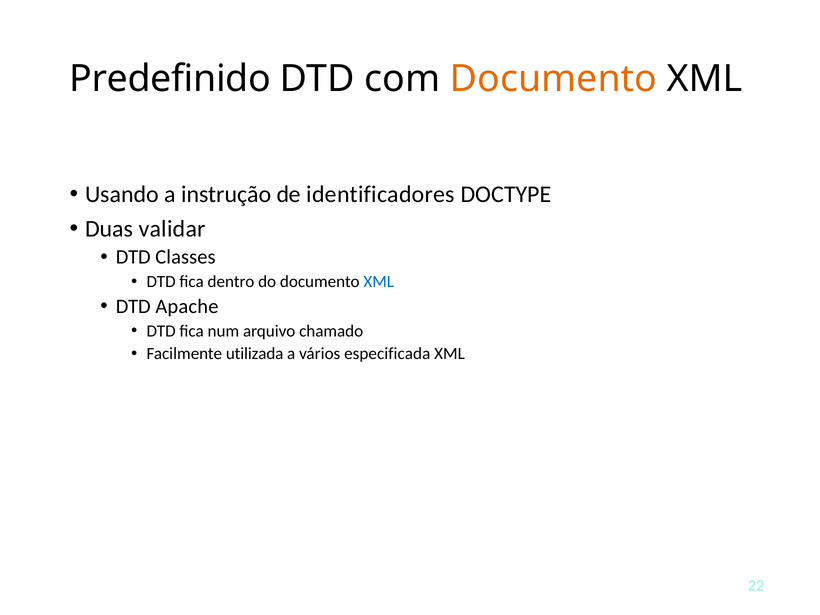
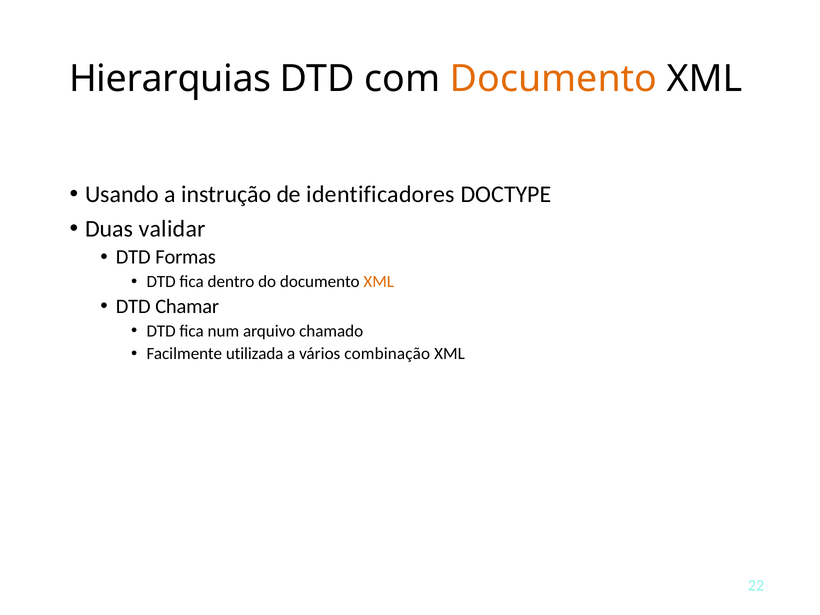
Predefinido: Predefinido -> Hierarquias
Classes: Classes -> Formas
XML at (379, 282) colour: blue -> orange
Apache: Apache -> Chamar
especificada: especificada -> combinação
